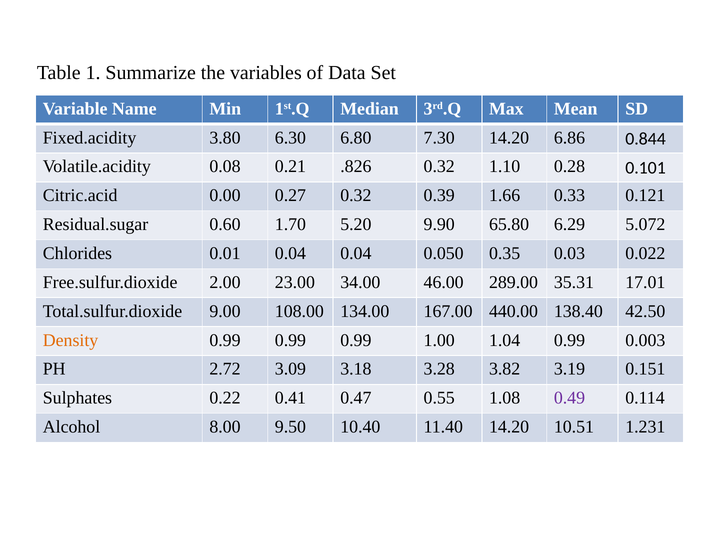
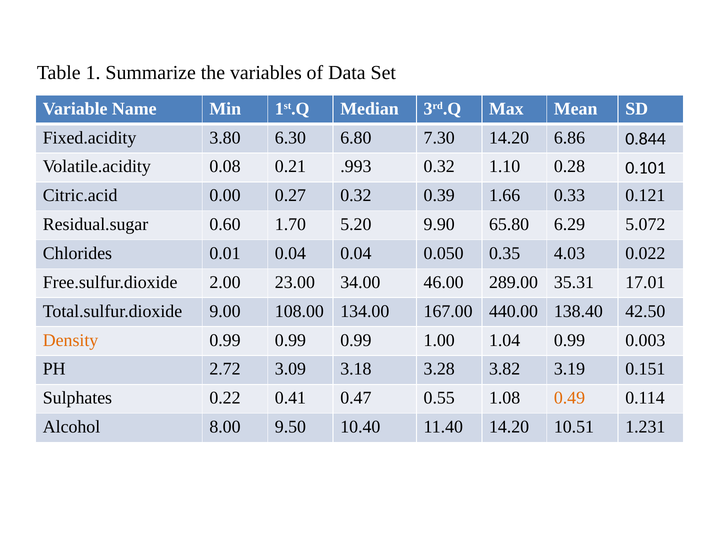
.826: .826 -> .993
0.03: 0.03 -> 4.03
0.49 colour: purple -> orange
